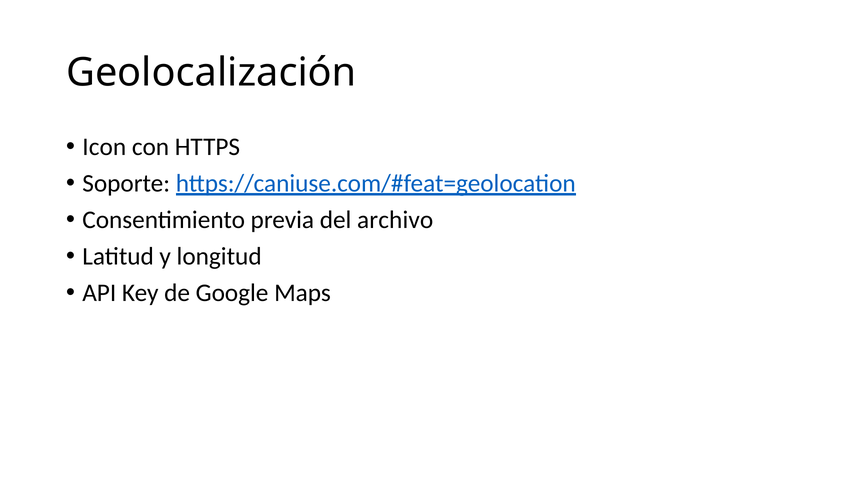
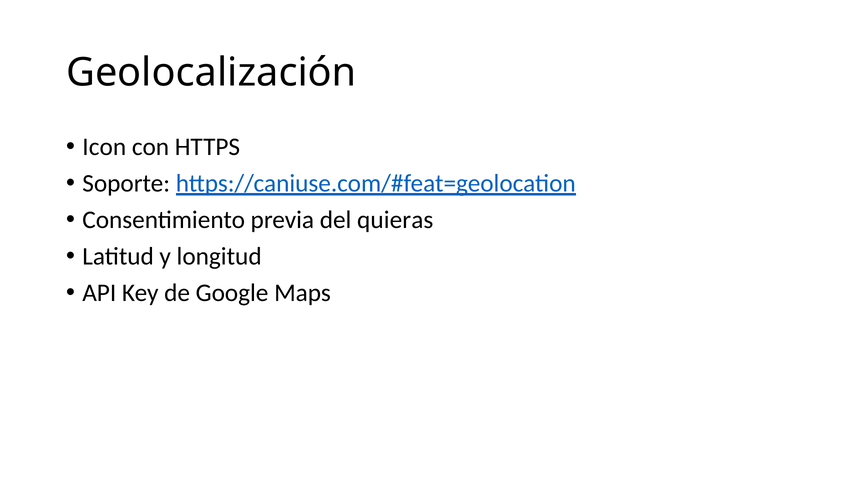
archivo: archivo -> quieras
